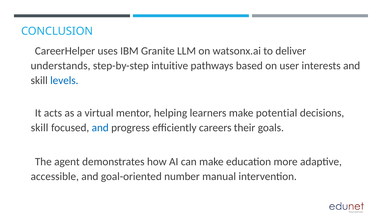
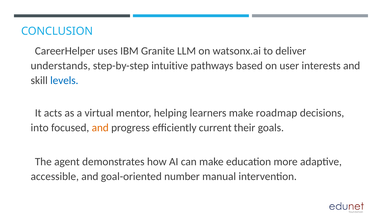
potential: potential -> roadmap
skill at (40, 128): skill -> into
and at (100, 128) colour: blue -> orange
careers: careers -> current
